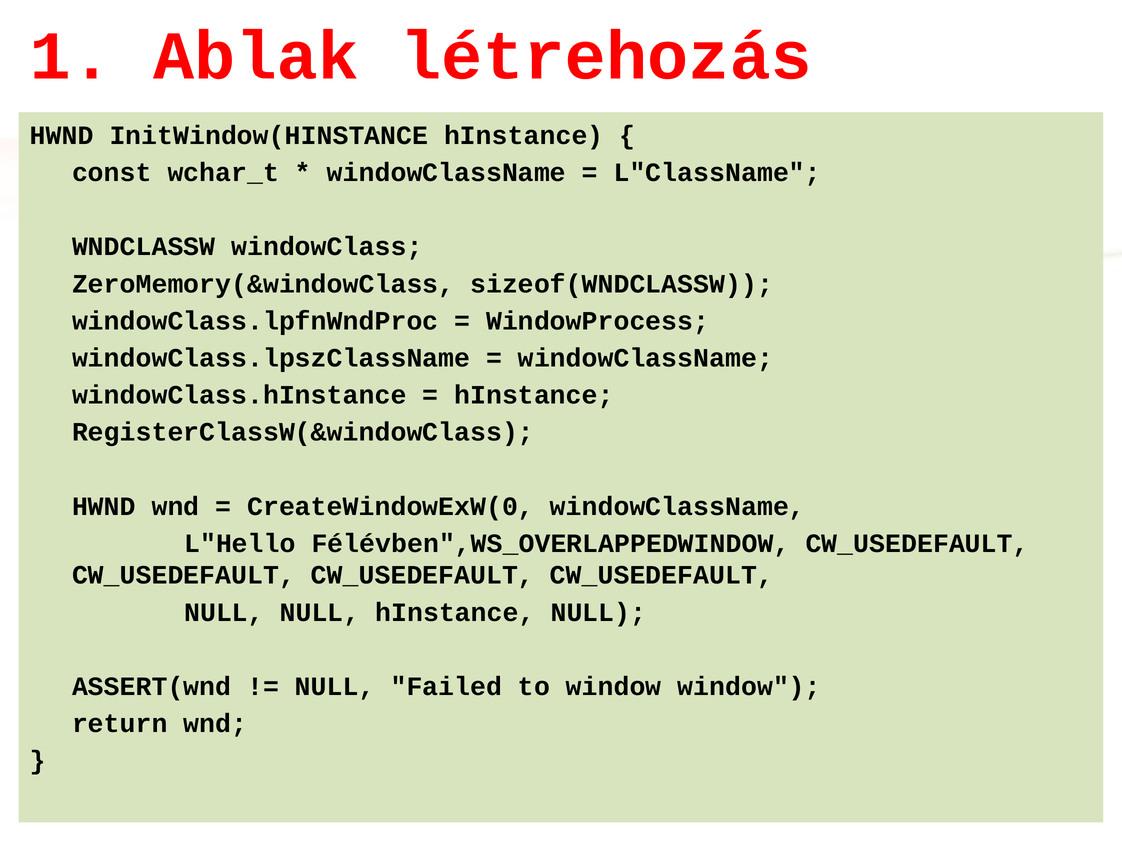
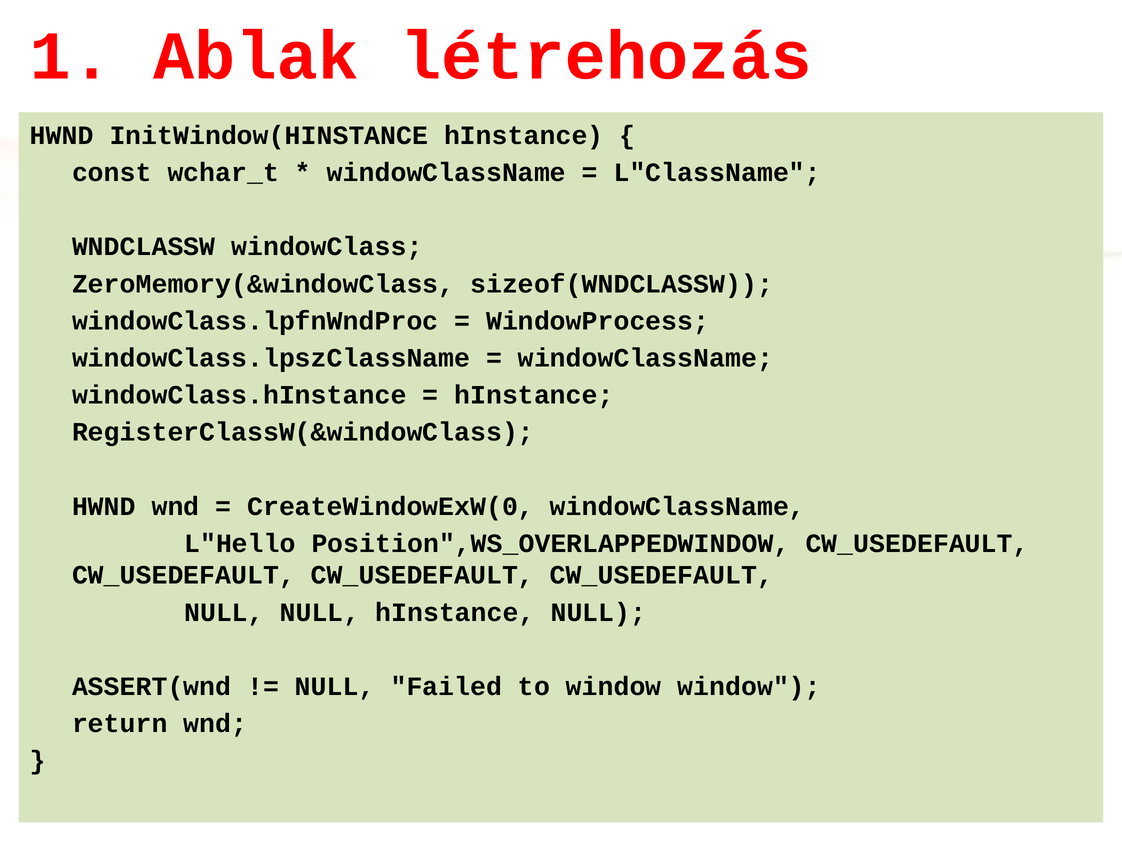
Félévben",WS_OVERLAPPEDWINDOW: Félévben",WS_OVERLAPPEDWINDOW -> Position",WS_OVERLAPPEDWINDOW
